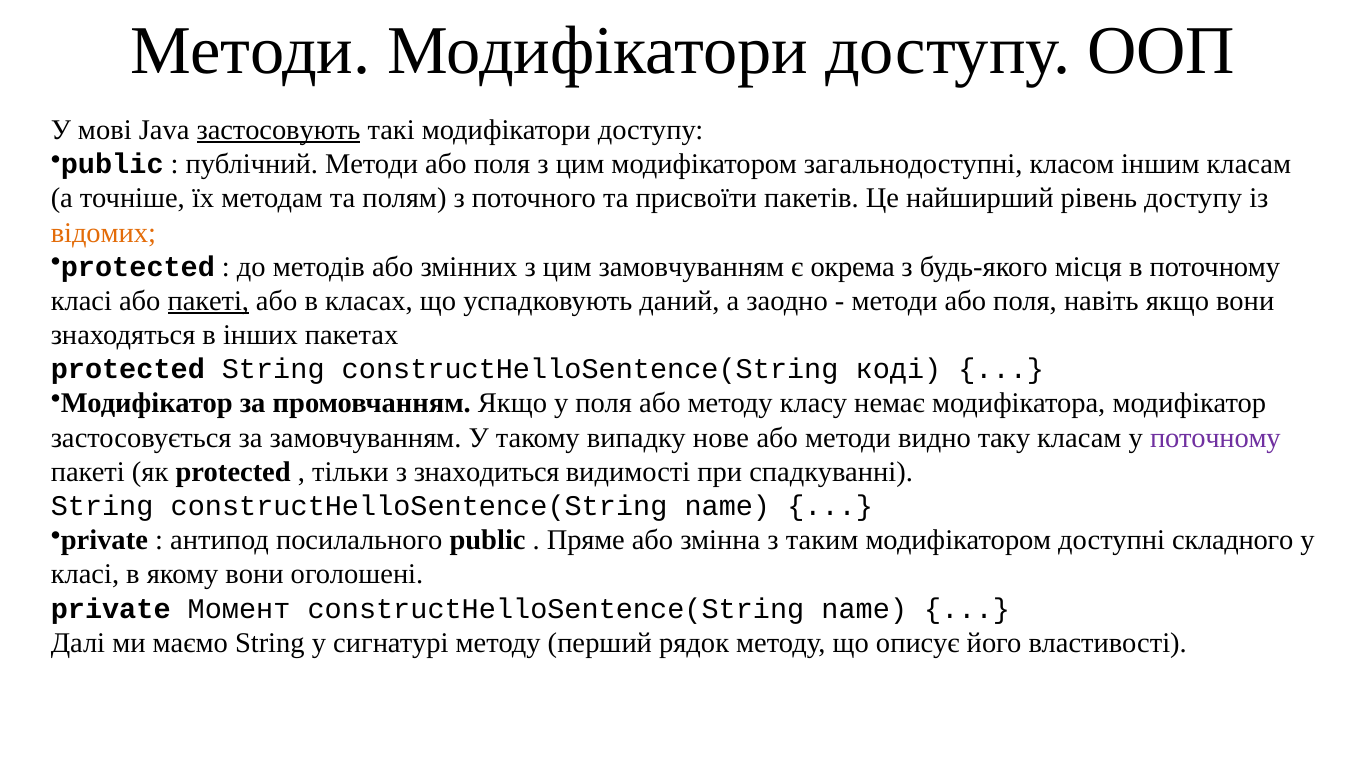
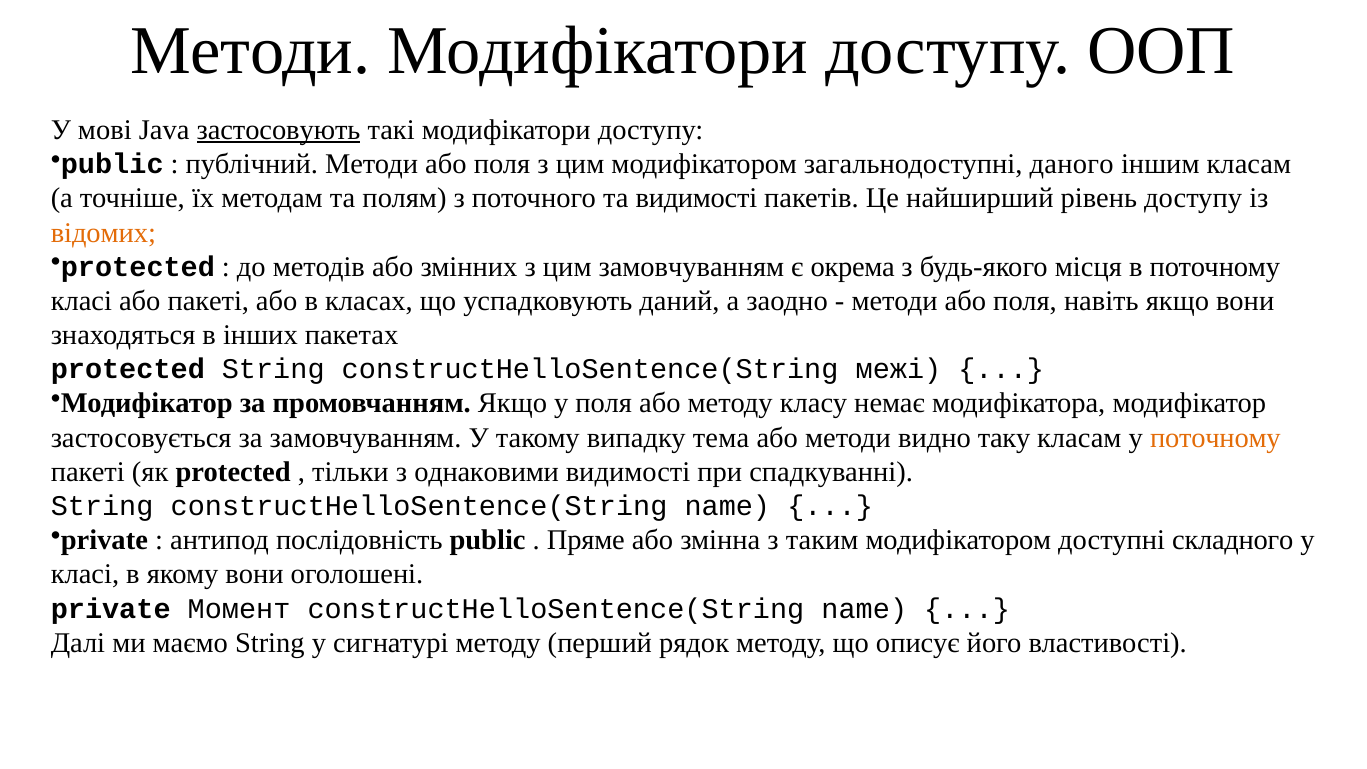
класом: класом -> даного
та присвоїти: присвоїти -> видимості
пакеті at (208, 301) underline: present -> none
коді: коді -> межі
нове: нове -> тема
поточному at (1215, 438) colour: purple -> orange
знаходиться: знаходиться -> однаковими
посилального: посилального -> послідовність
